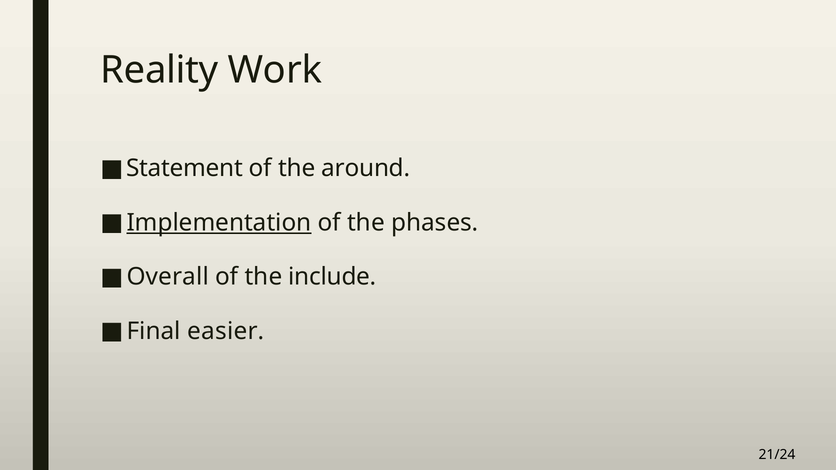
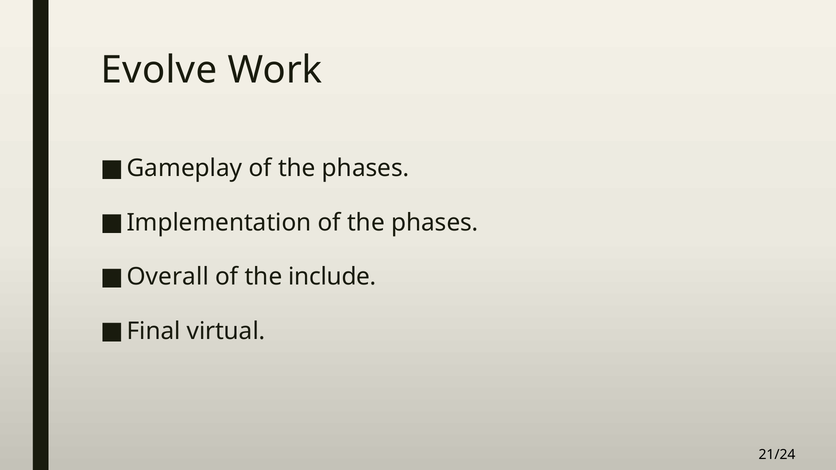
Reality: Reality -> Evolve
Statement: Statement -> Gameplay
around at (366, 168): around -> phases
Implementation underline: present -> none
easier: easier -> virtual
